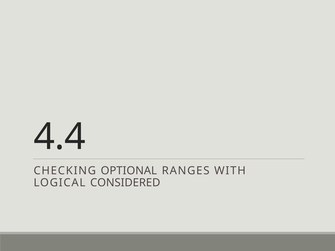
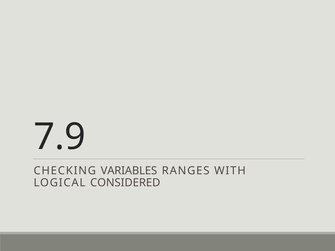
4.4: 4.4 -> 7.9
OPTIONAL: OPTIONAL -> VARIABLES
